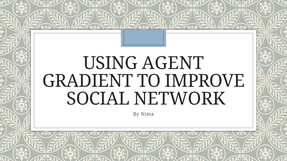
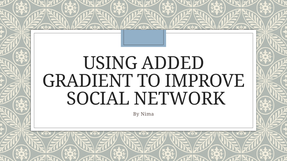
AGENT: AGENT -> ADDED
